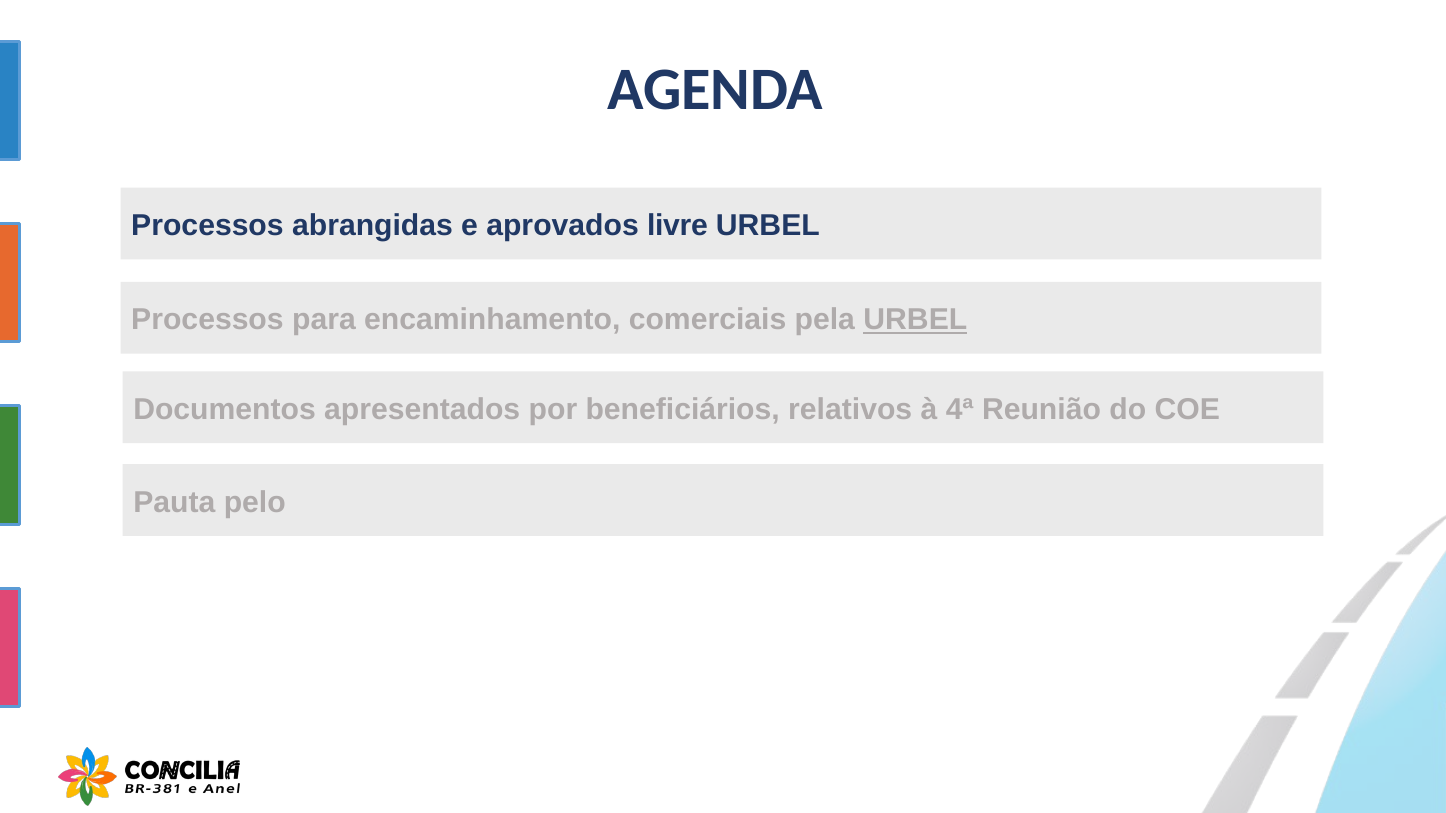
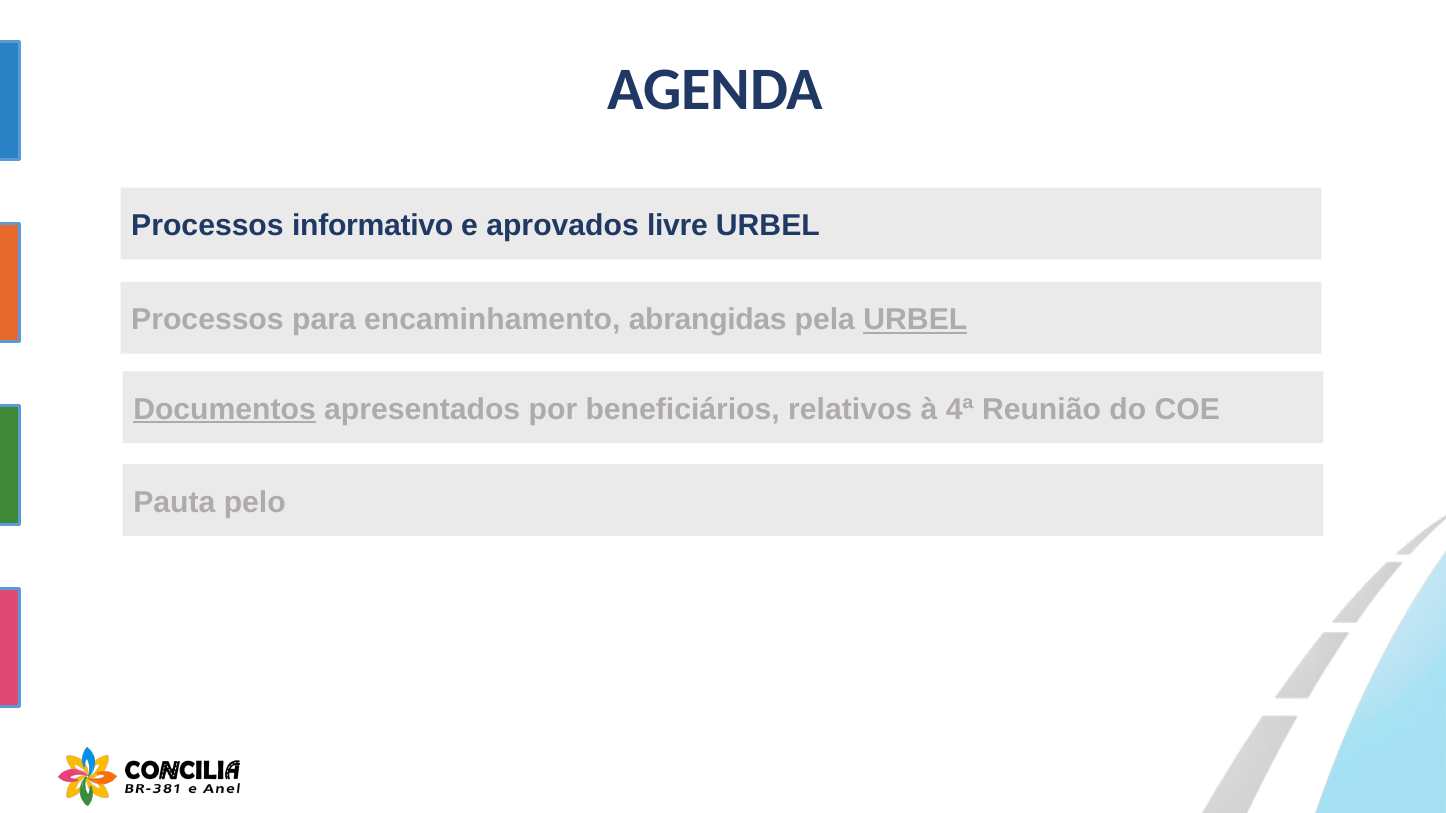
abrangidas: abrangidas -> informativo
comerciais: comerciais -> abrangidas
Documentos underline: none -> present
